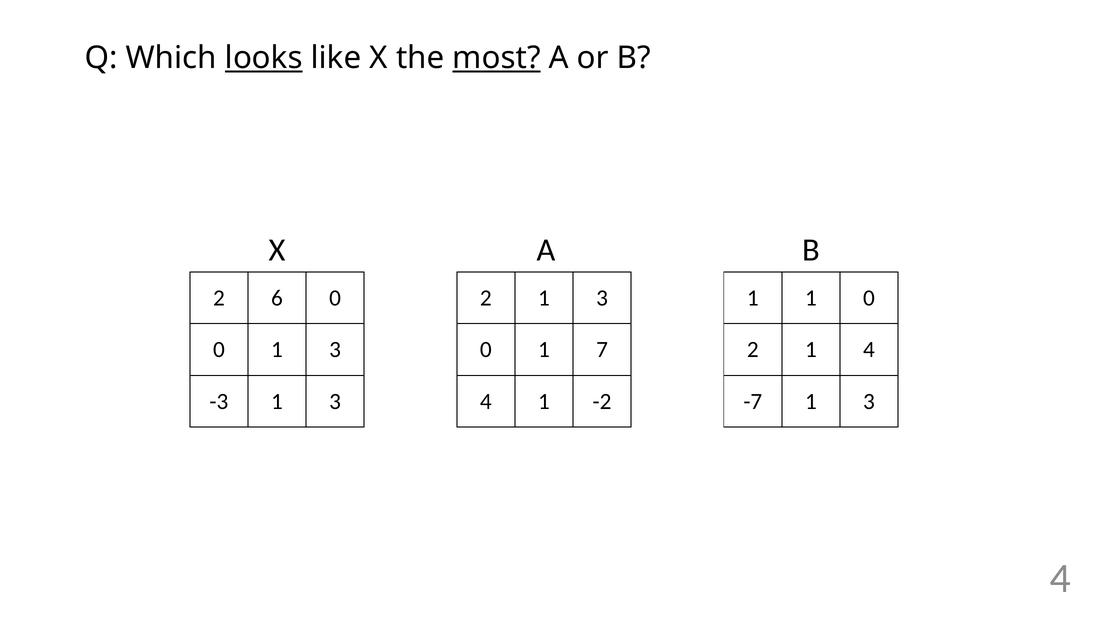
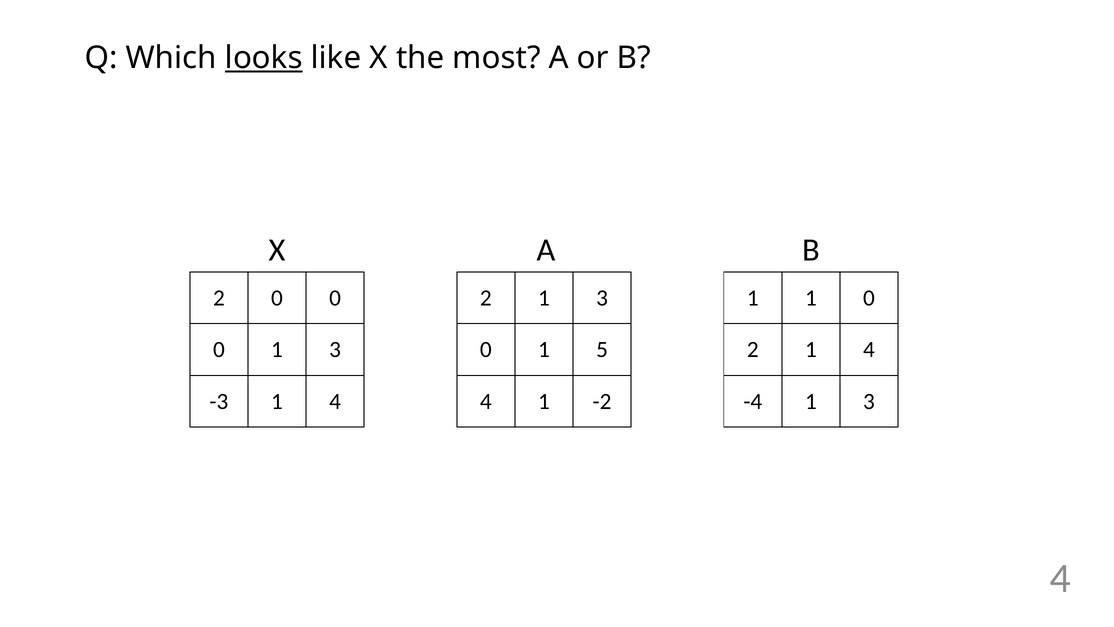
most underline: present -> none
2 6: 6 -> 0
7: 7 -> 5
-3 1 3: 3 -> 4
-7: -7 -> -4
